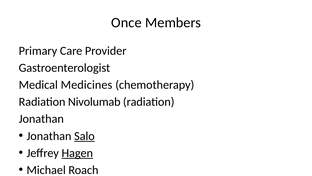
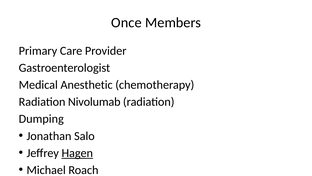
Medicines: Medicines -> Anesthetic
Jonathan at (41, 119): Jonathan -> Dumping
Salo underline: present -> none
